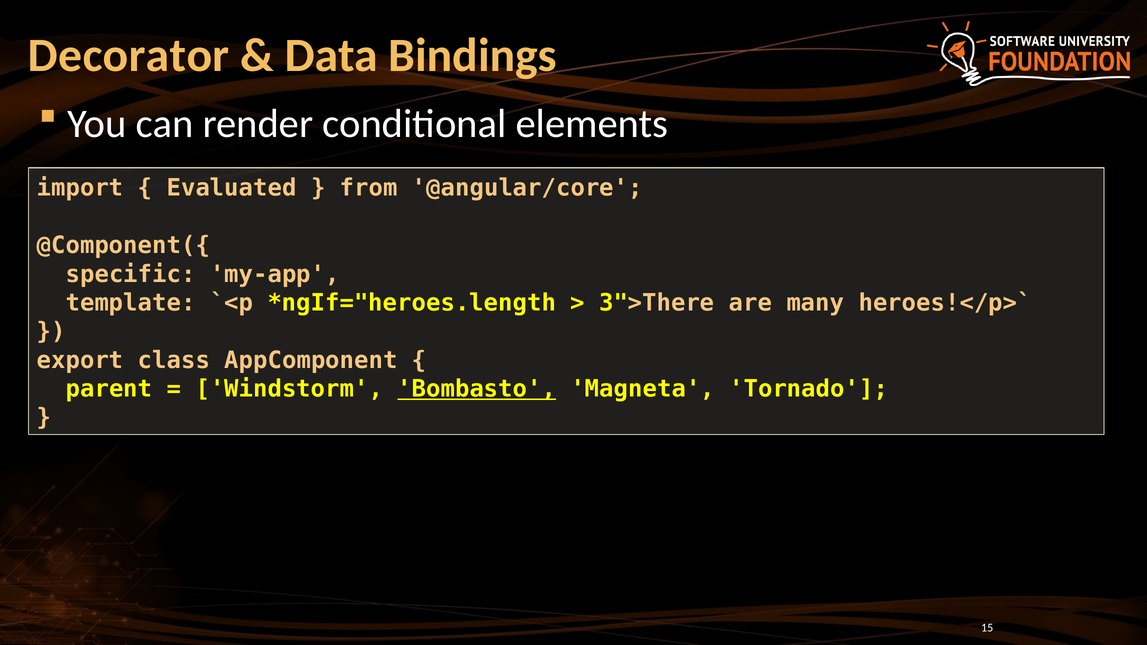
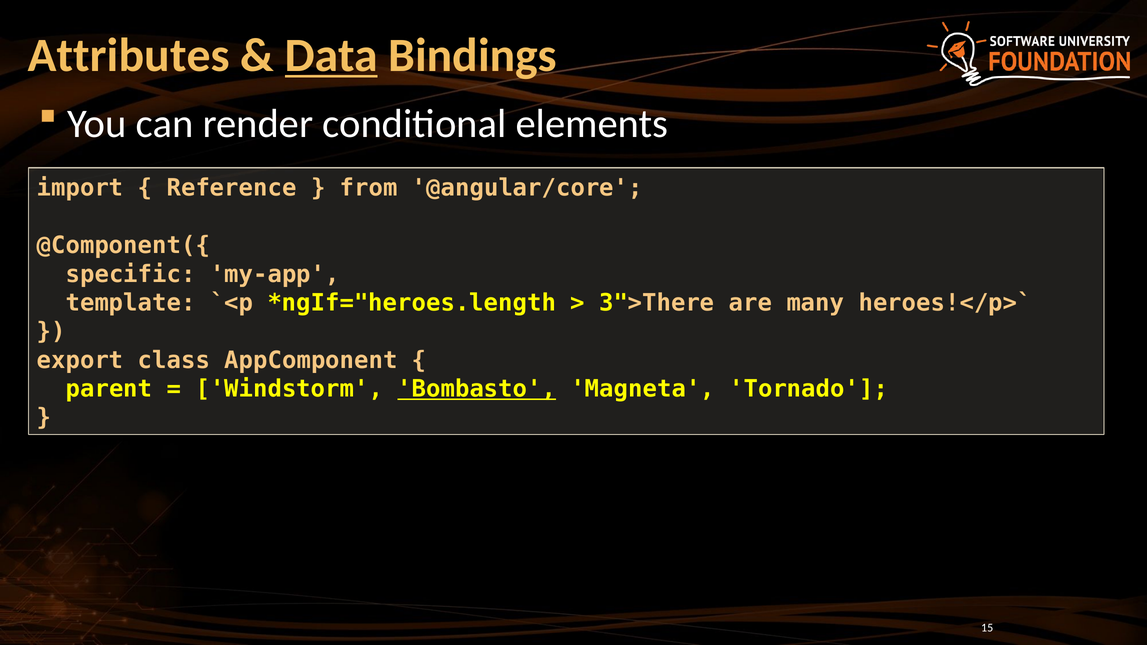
Decorator: Decorator -> Attributes
Data underline: none -> present
Evaluated: Evaluated -> Reference
